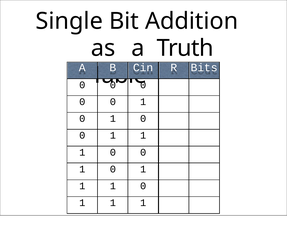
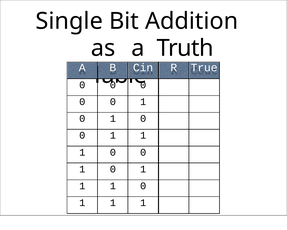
Bits: Bits -> True
